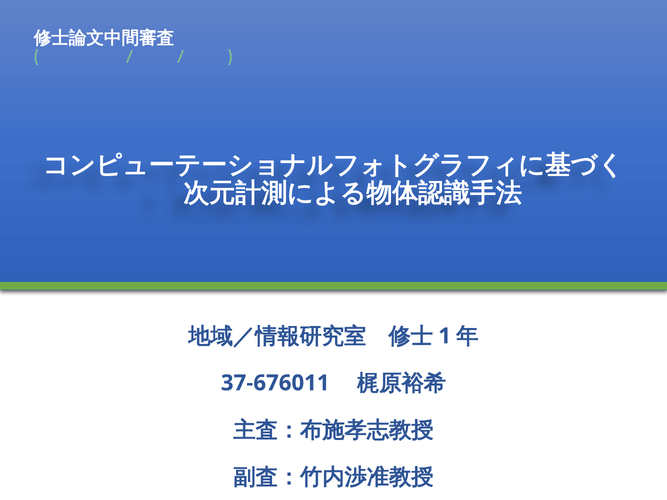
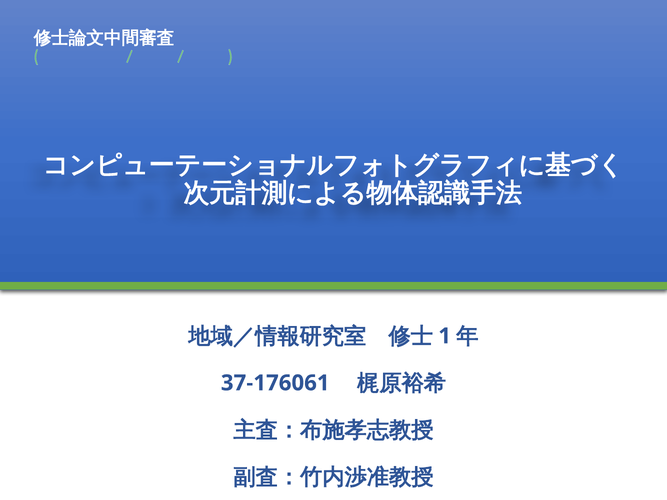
37-676011: 37-676011 -> 37-176061
